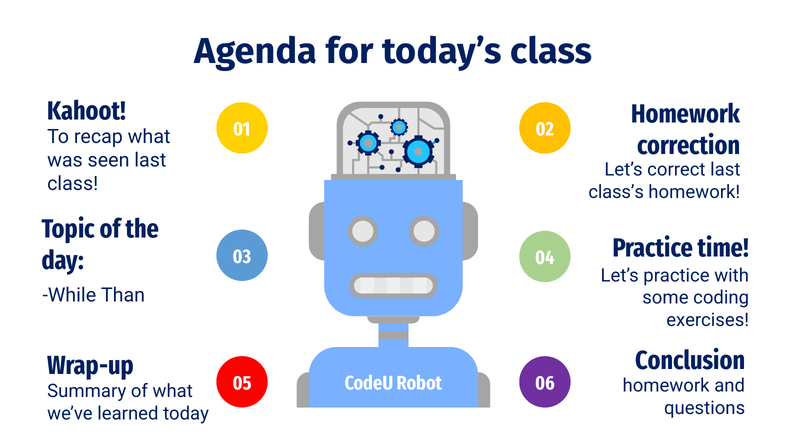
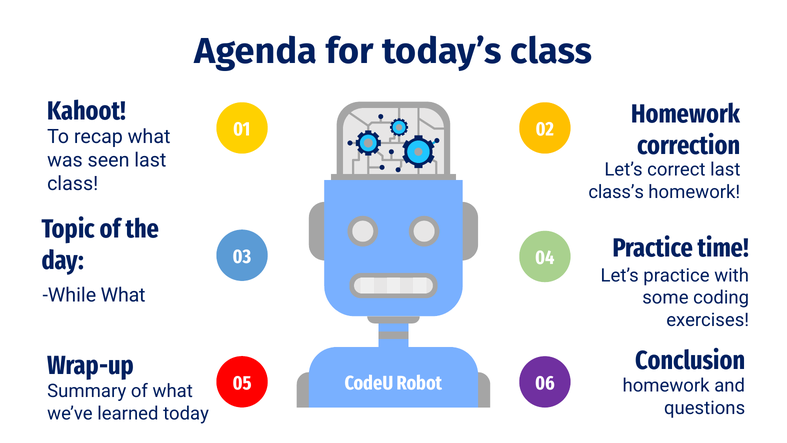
While Than: Than -> What
